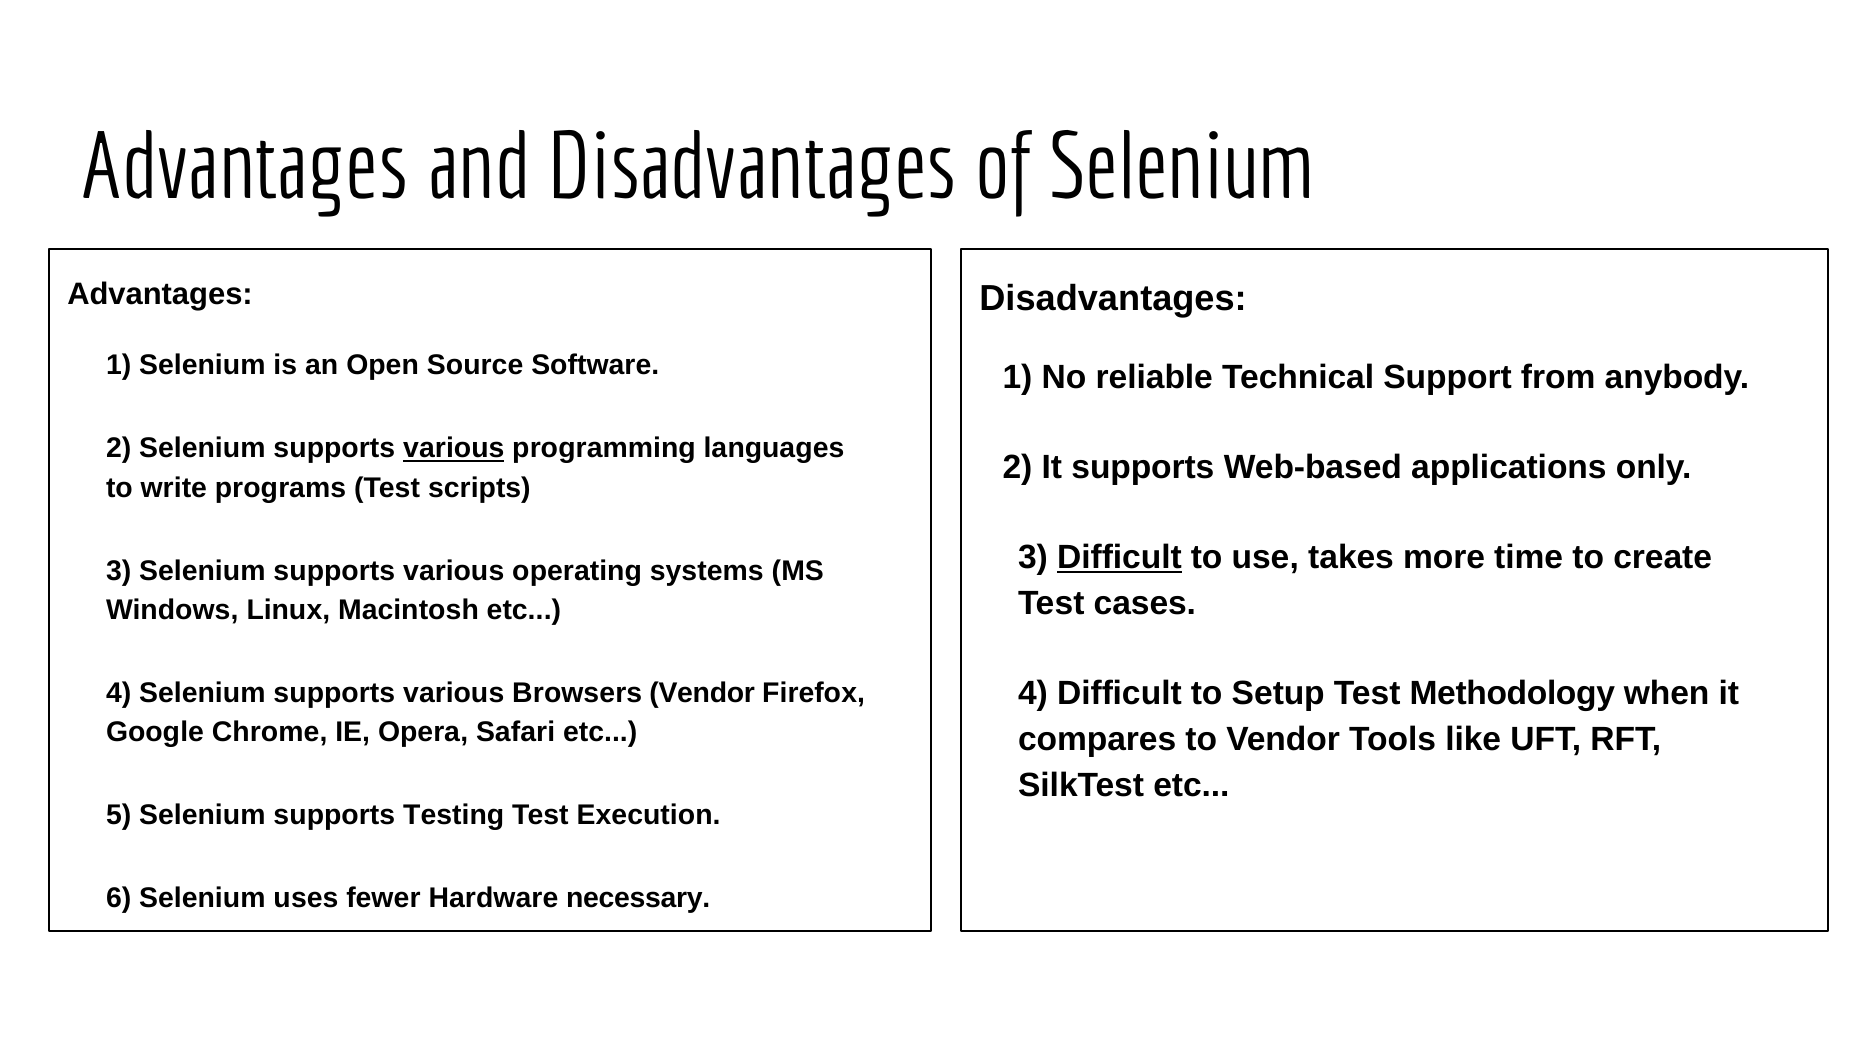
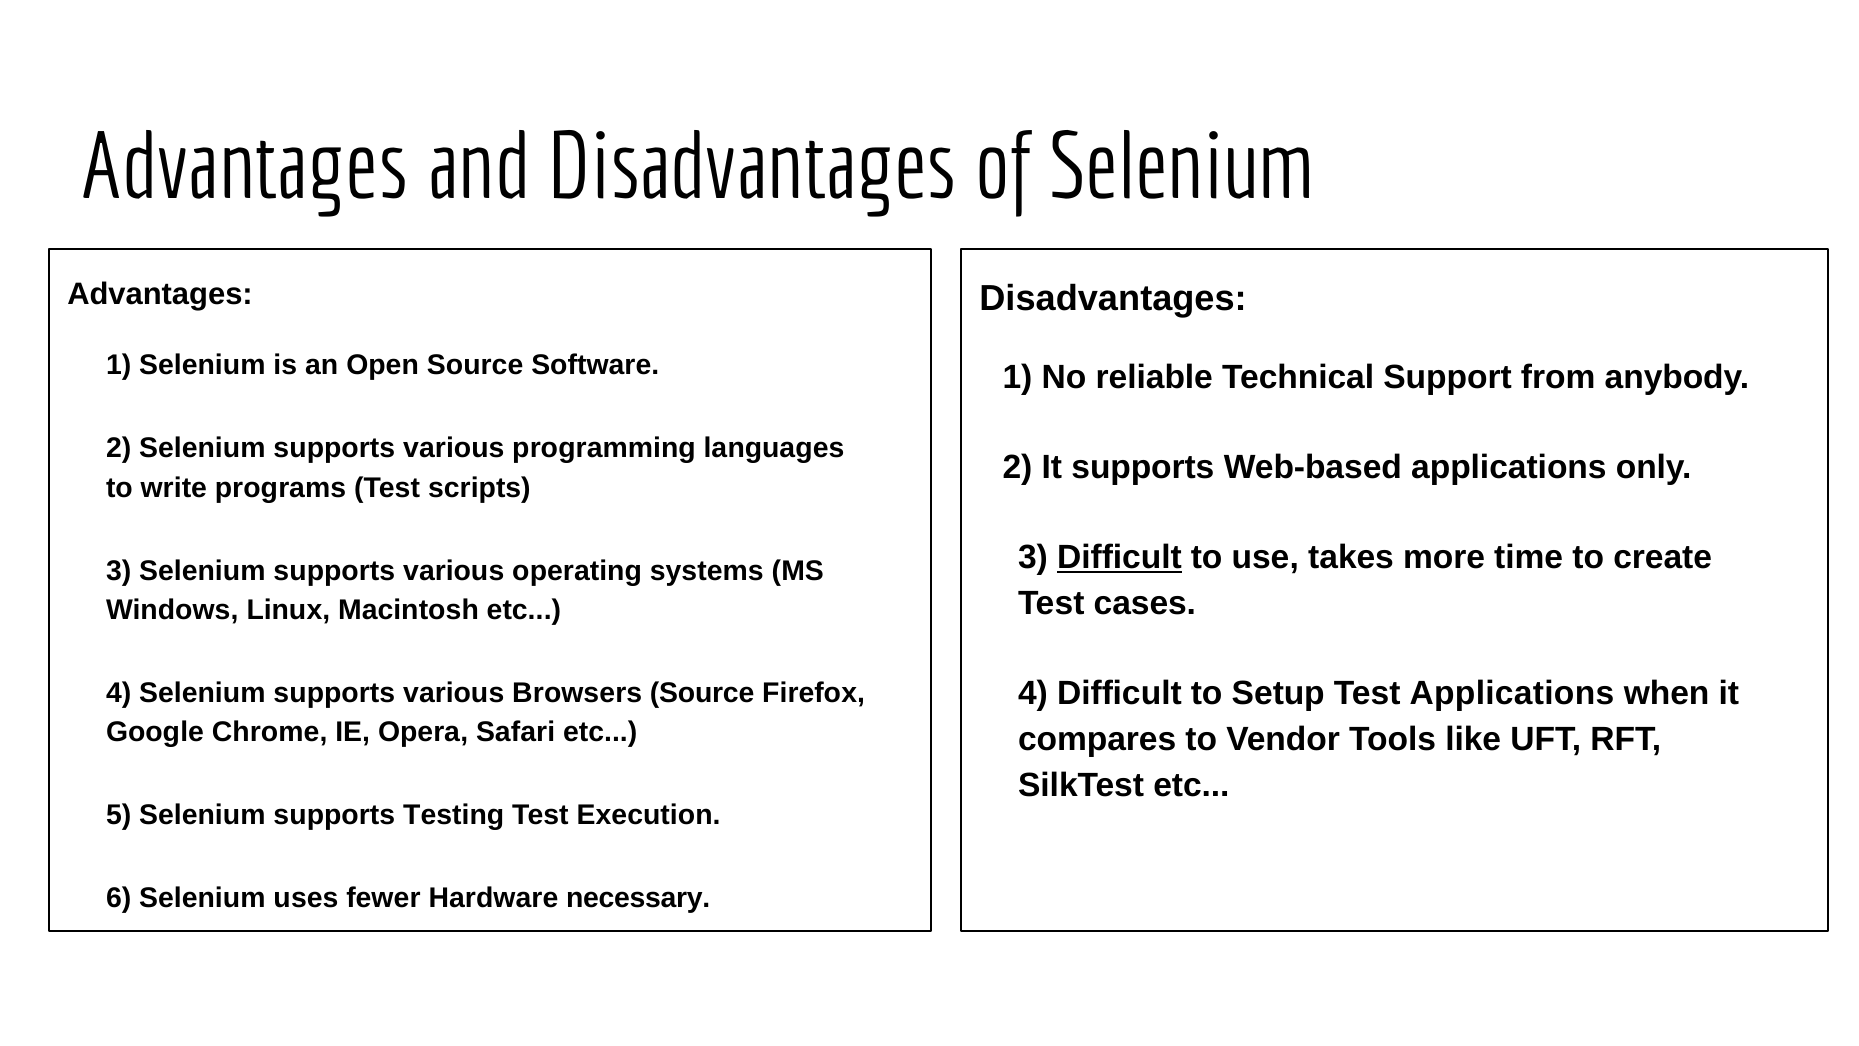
various at (454, 448) underline: present -> none
Test Methodology: Methodology -> Applications
Browsers Vendor: Vendor -> Source
